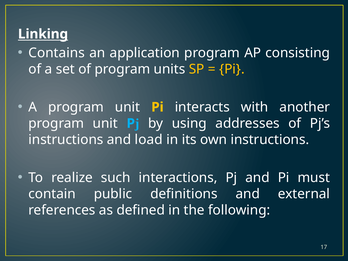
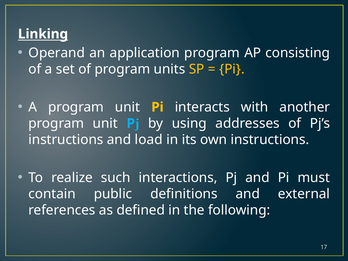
Contains: Contains -> Operand
